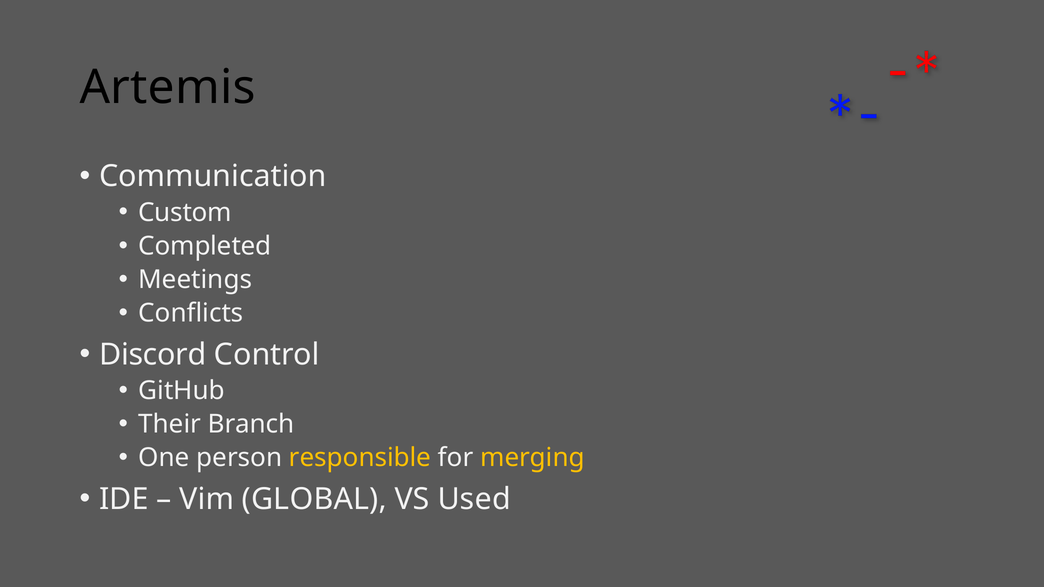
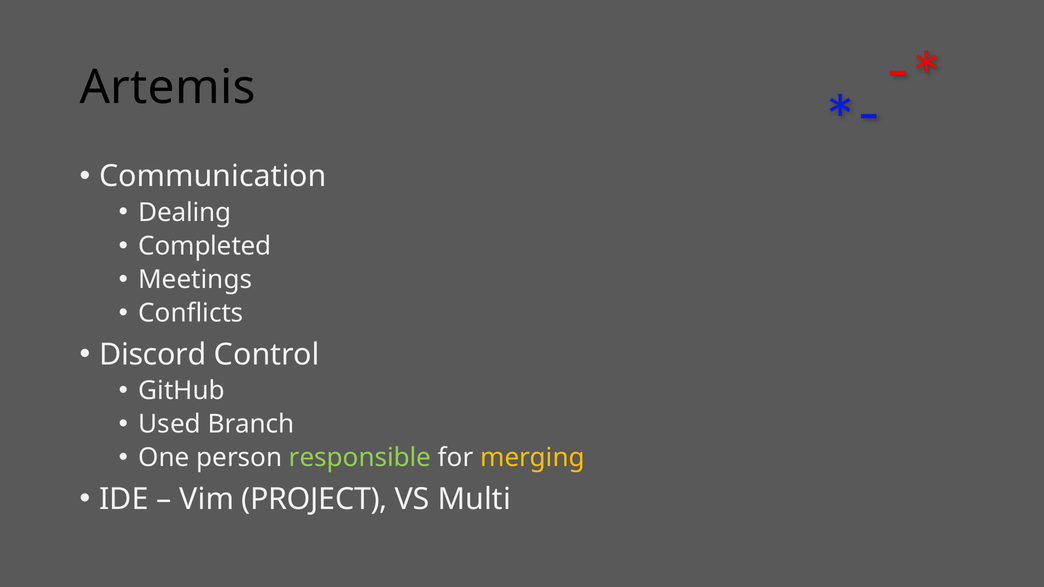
Custom: Custom -> Dealing
Their: Their -> Used
responsible colour: yellow -> light green
GLOBAL: GLOBAL -> PROJECT
Used: Used -> Multi
